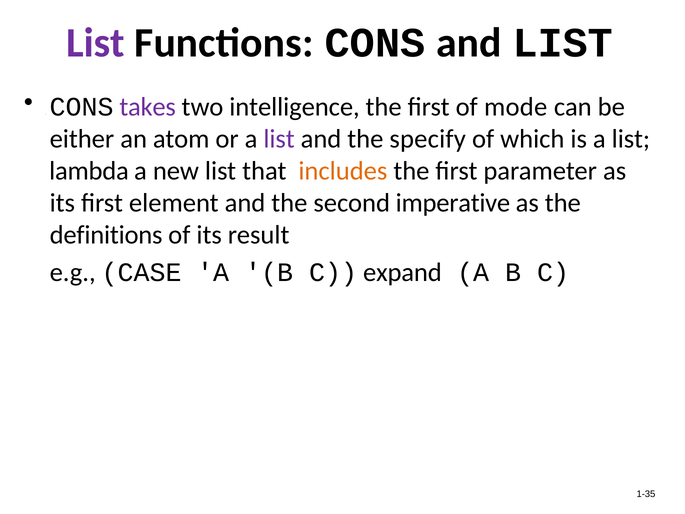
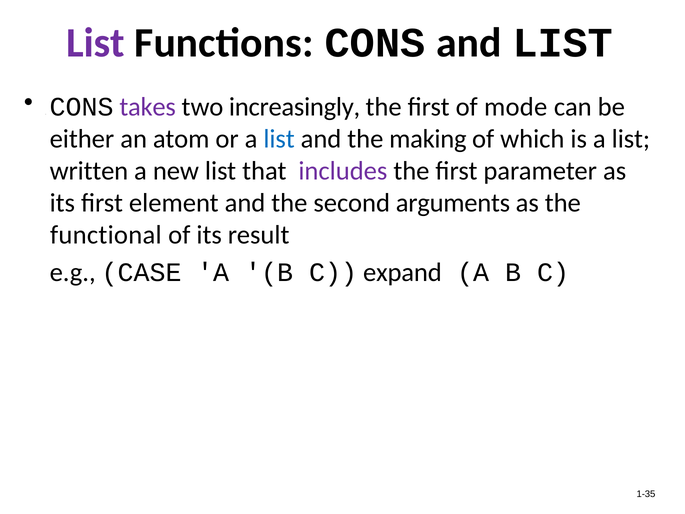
intelligence: intelligence -> increasingly
list at (279, 139) colour: purple -> blue
specify: specify -> making
lambda: lambda -> written
includes colour: orange -> purple
imperative: imperative -> arguments
definitions: definitions -> functional
